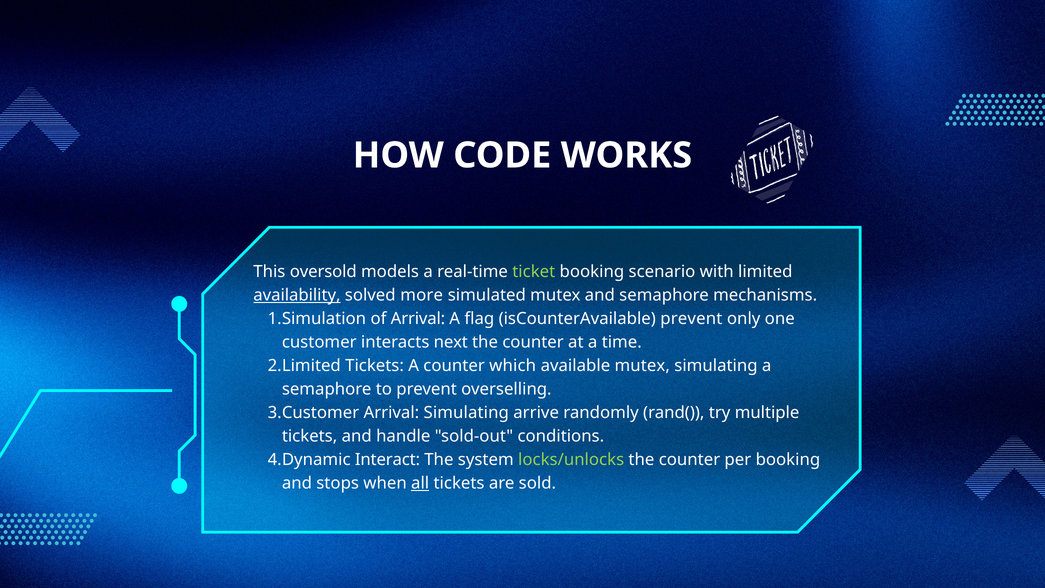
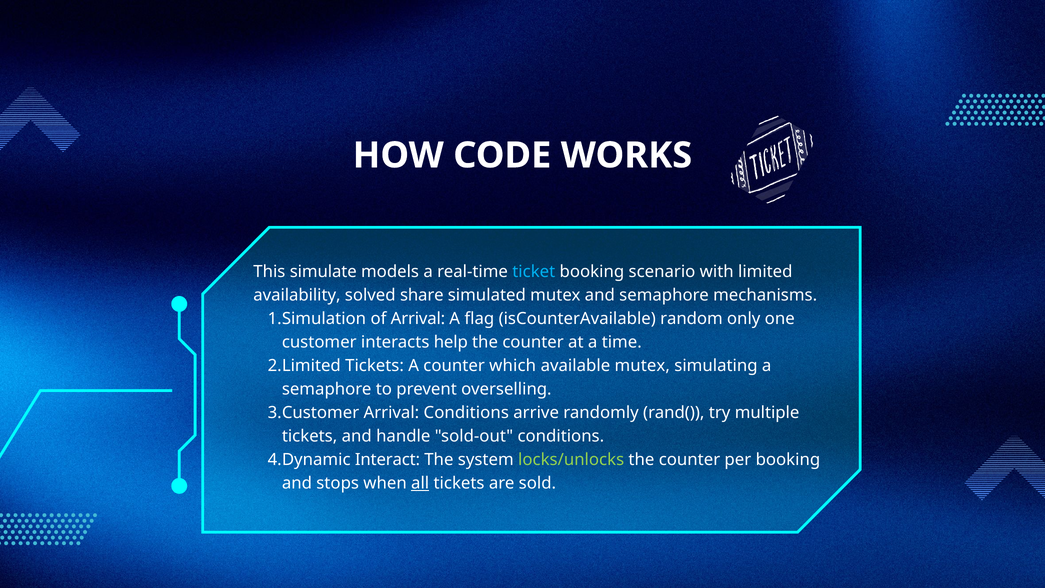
oversold: oversold -> simulate
ticket colour: light green -> light blue
availability underline: present -> none
more: more -> share
isCounterAvailable prevent: prevent -> random
next: next -> help
Arrival Simulating: Simulating -> Conditions
